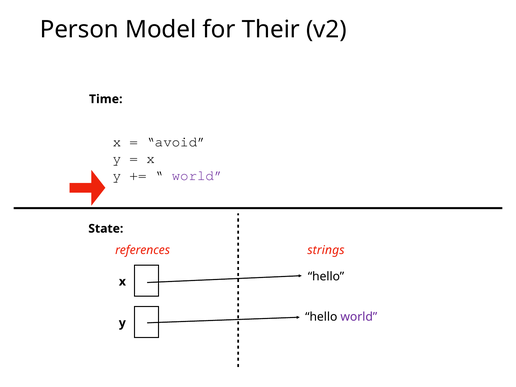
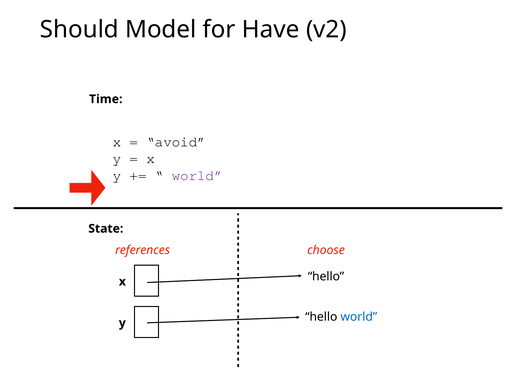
Person: Person -> Should
Their: Their -> Have
strings: strings -> choose
world at (359, 317) colour: purple -> blue
